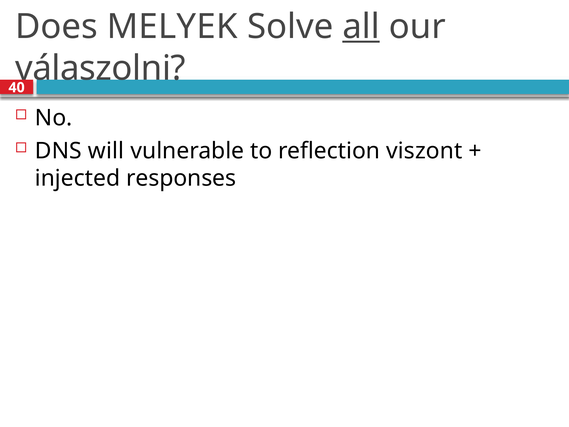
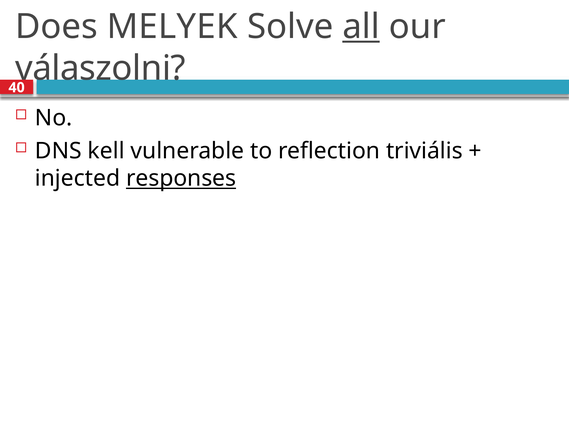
will: will -> kell
viszont: viszont -> triviális
responses underline: none -> present
